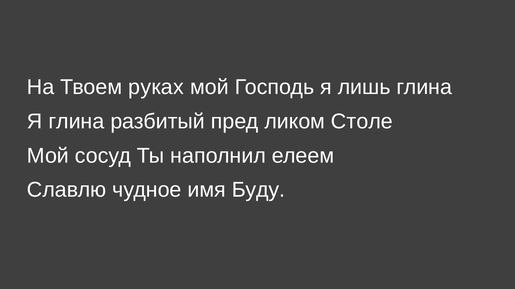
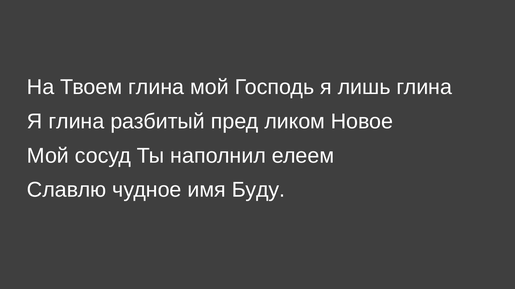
Твоем руках: руках -> глина
Столе: Столе -> Новое
